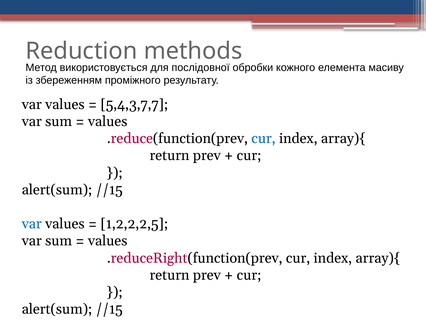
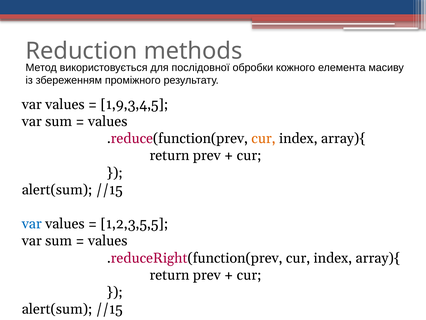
5,4,3,7,7: 5,4,3,7,7 -> 1,9,3,4,5
cur at (264, 138) colour: blue -> orange
1,2,2,2,5: 1,2,2,2,5 -> 1,2,3,5,5
